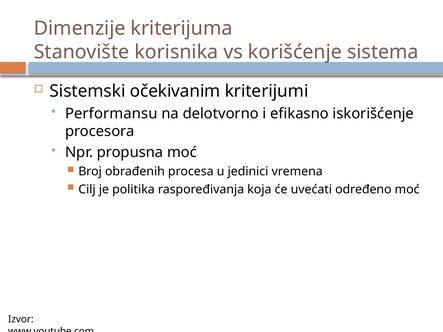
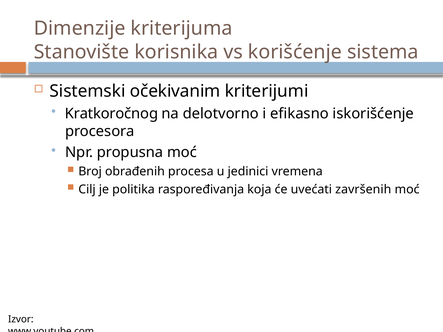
Performansu: Performansu -> Kratkoročnog
određeno: određeno -> završenih
